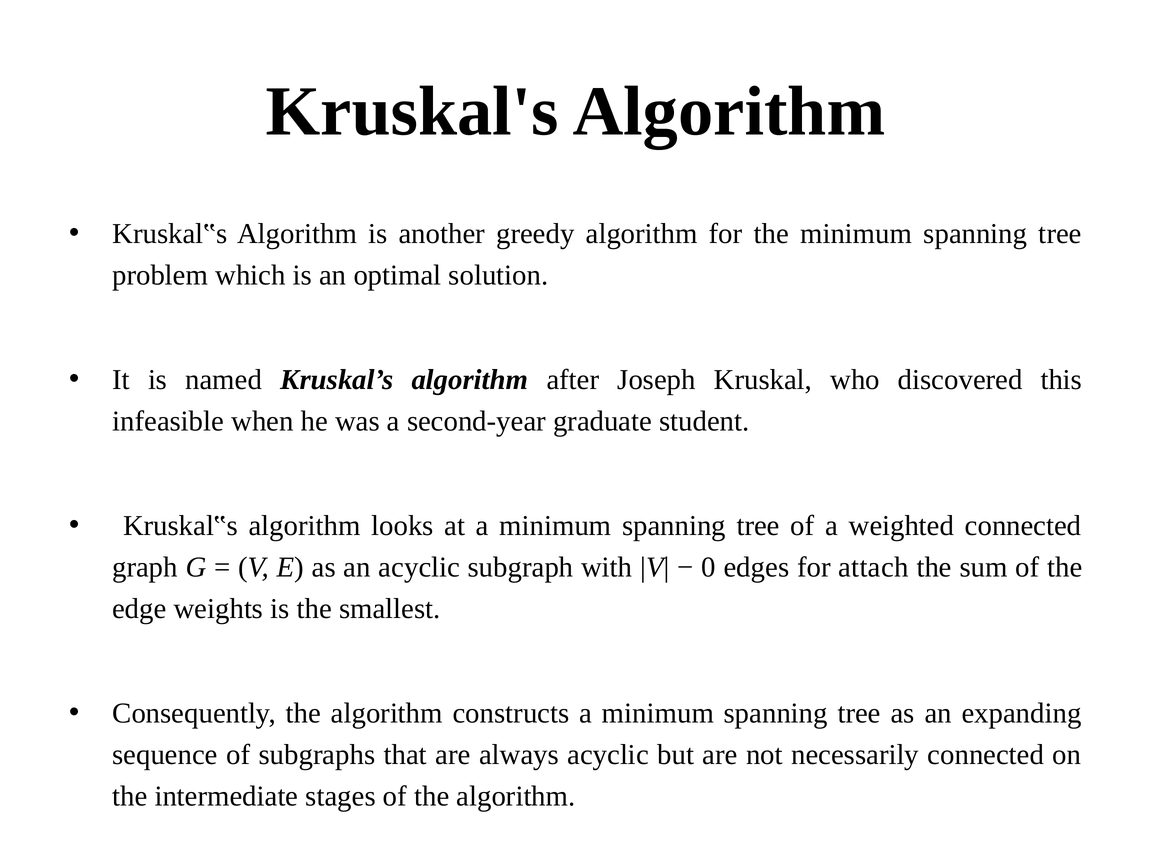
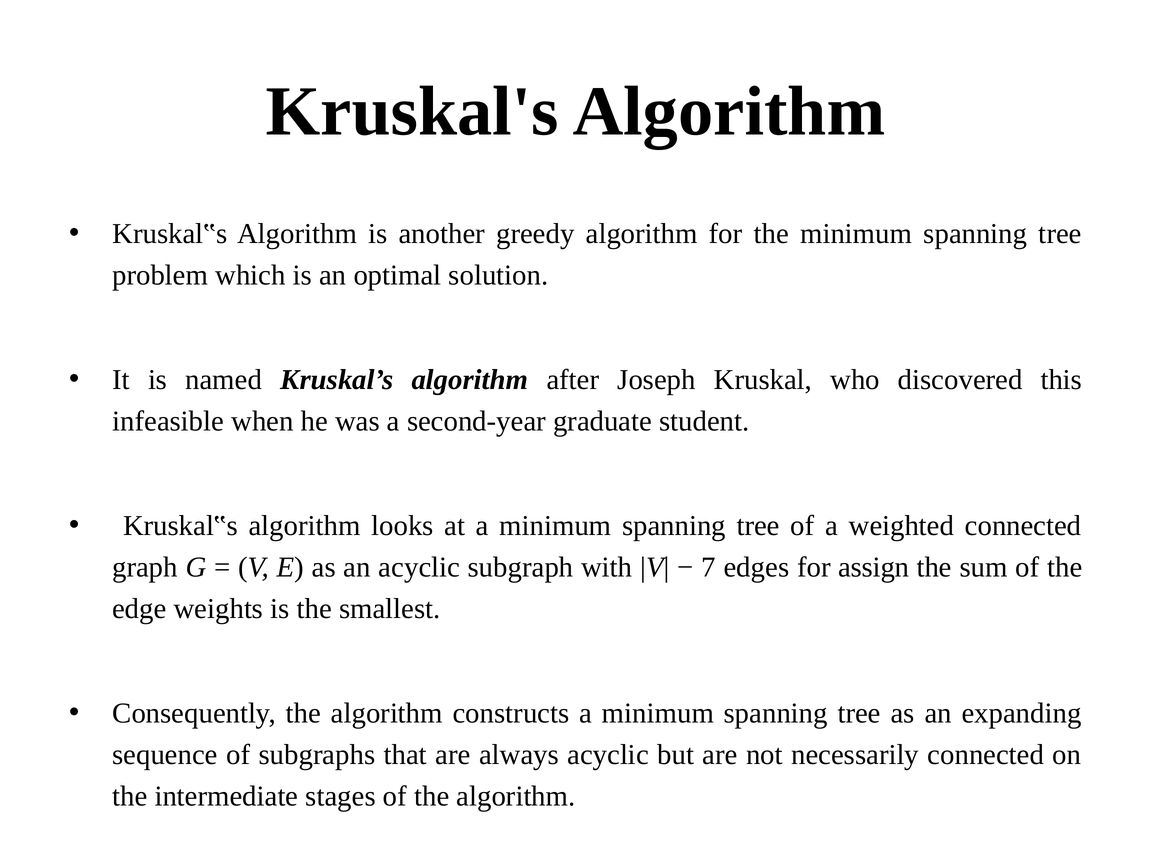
0: 0 -> 7
attach: attach -> assign
